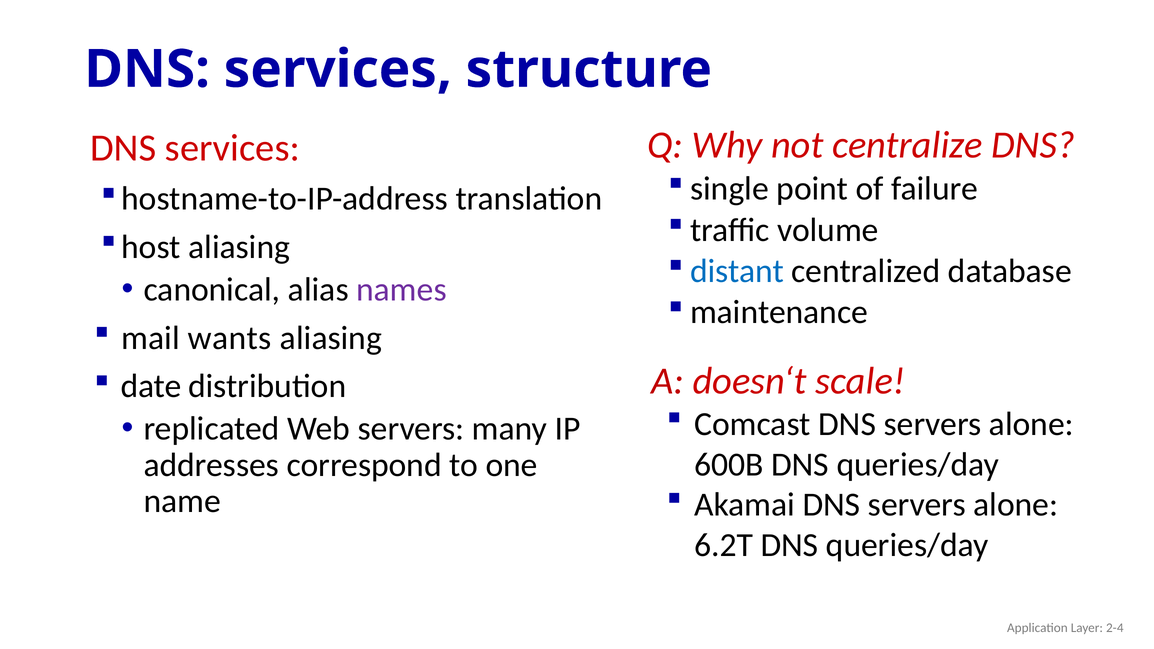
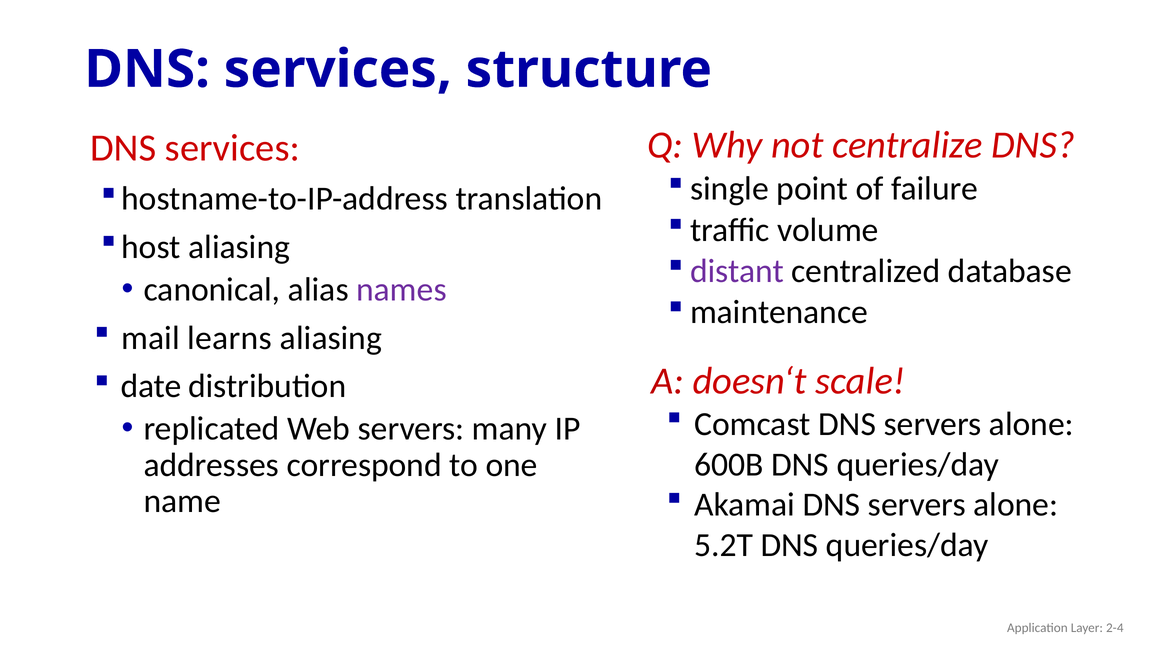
distant colour: blue -> purple
wants: wants -> learns
6.2T: 6.2T -> 5.2T
